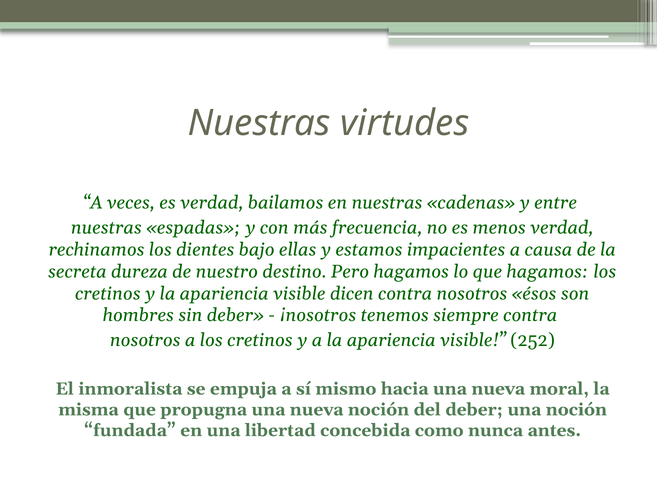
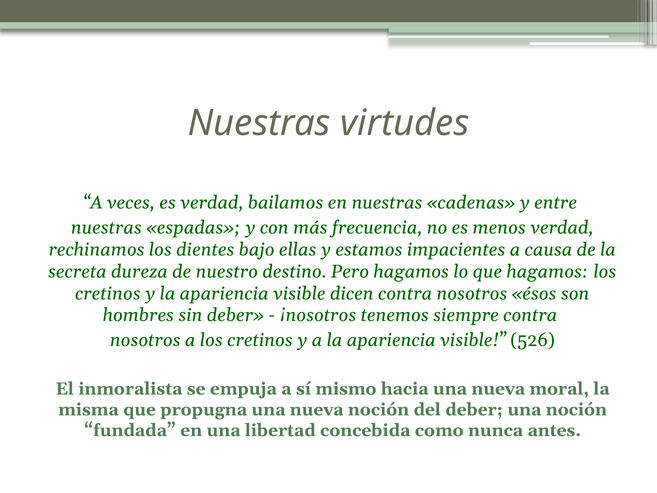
252: 252 -> 526
